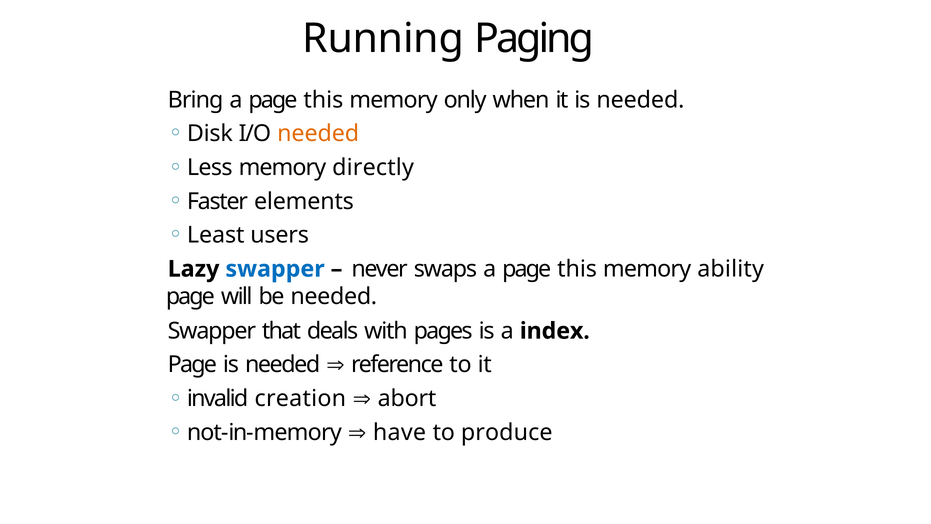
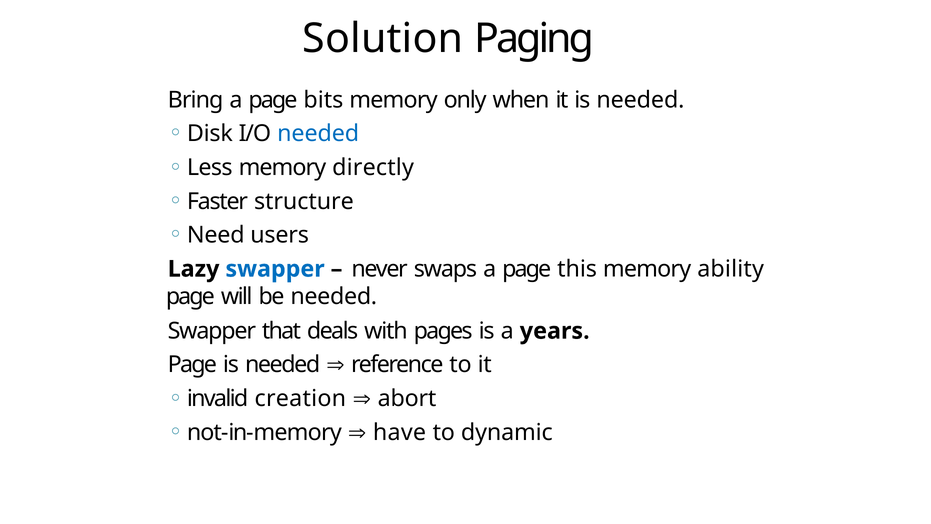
Running: Running -> Solution
Bring a page this: this -> bits
needed at (318, 133) colour: orange -> blue
elements: elements -> structure
Least: Least -> Need
index: index -> years
produce: produce -> dynamic
